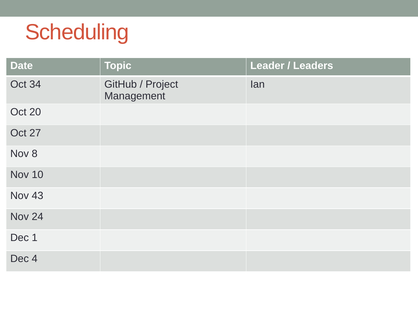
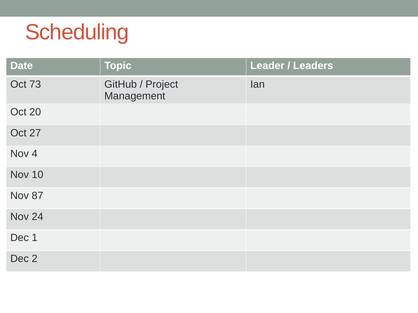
34: 34 -> 73
8: 8 -> 4
43: 43 -> 87
4: 4 -> 2
